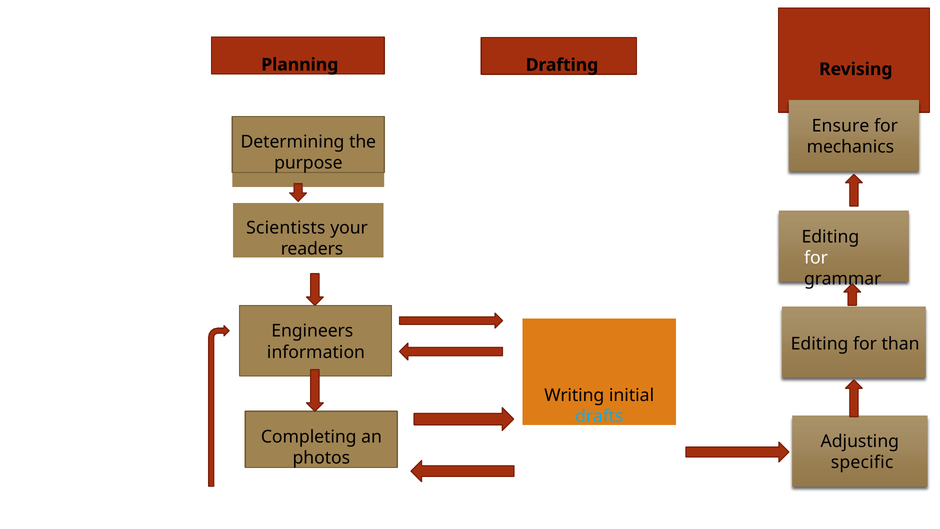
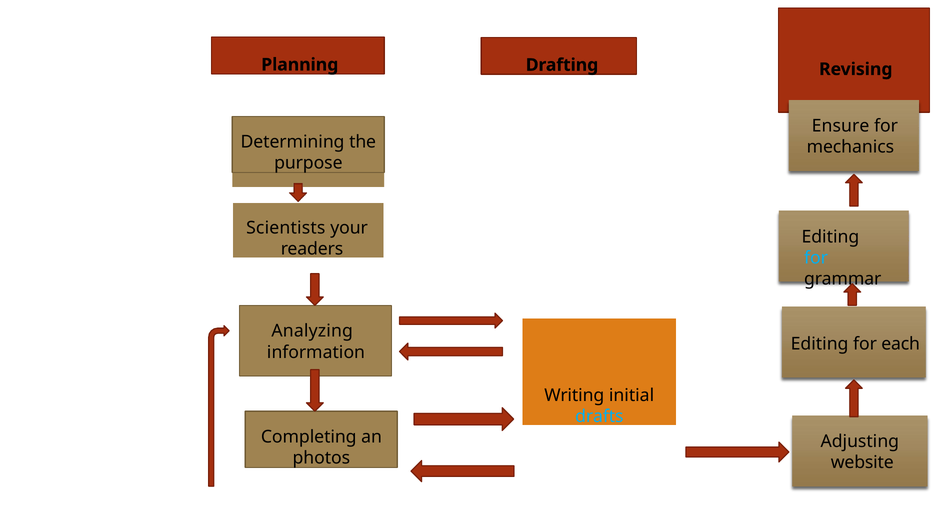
for at (816, 258) colour: white -> light blue
Engineers: Engineers -> Analyzing
than: than -> each
specific: specific -> website
